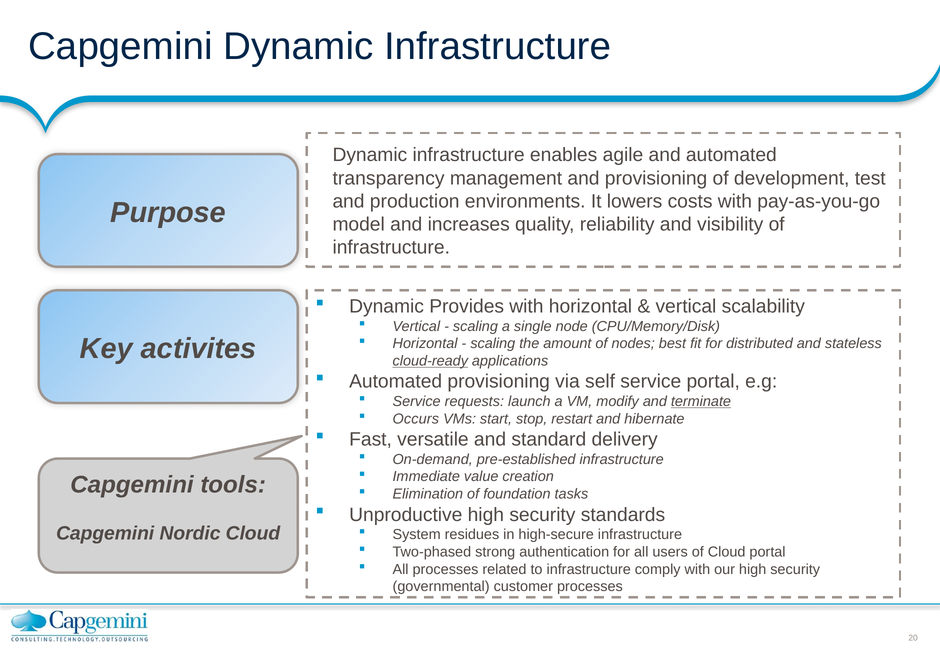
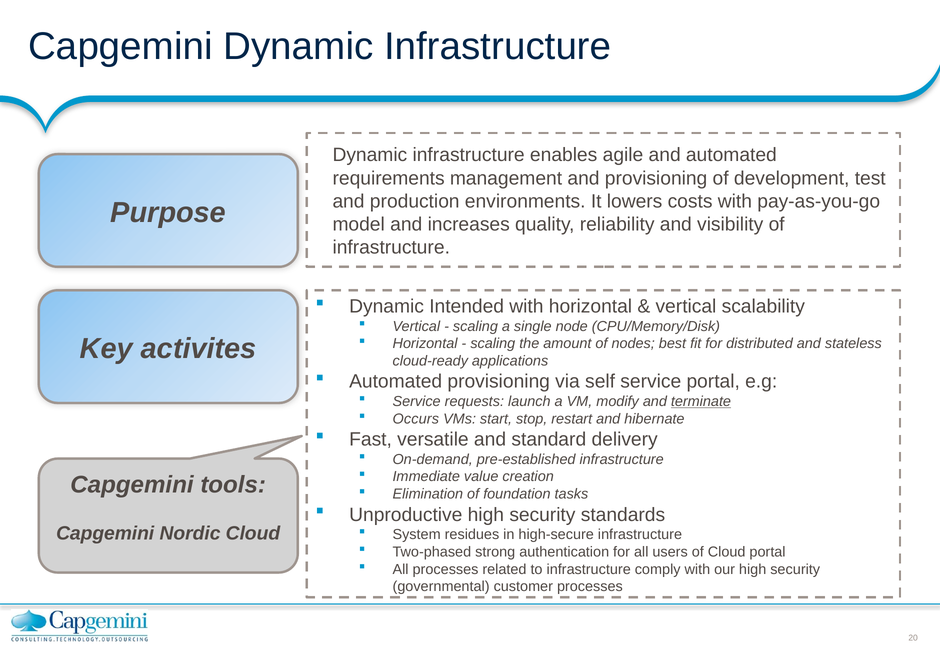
transparency: transparency -> requirements
Provides: Provides -> Intended
cloud-ready underline: present -> none
